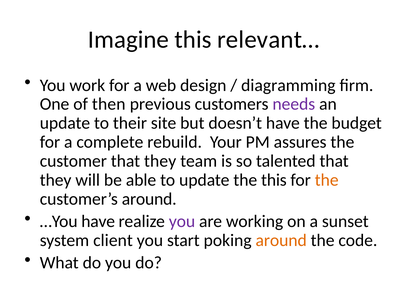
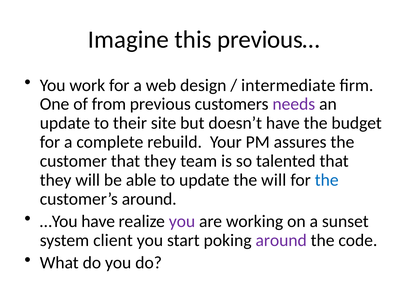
relevant…: relevant… -> previous…
diagramming: diagramming -> intermediate
then: then -> from
the this: this -> will
the at (327, 180) colour: orange -> blue
around at (281, 240) colour: orange -> purple
